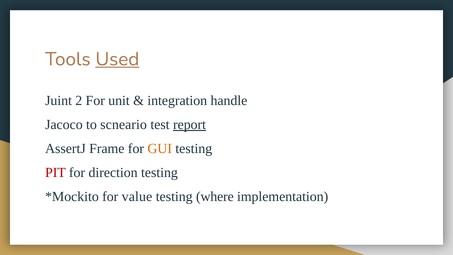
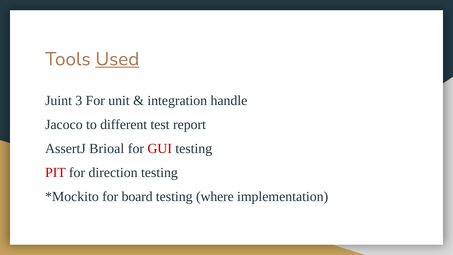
2: 2 -> 3
scneario: scneario -> different
report underline: present -> none
Frame: Frame -> Brioal
GUI colour: orange -> red
value: value -> board
